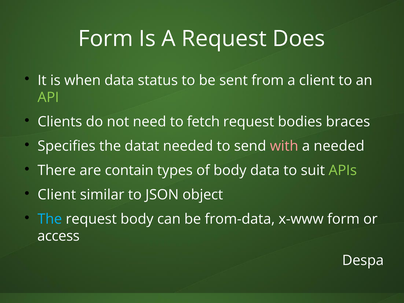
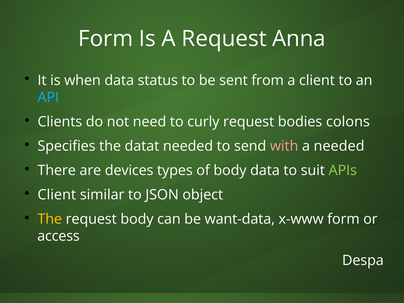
Does: Does -> Anna
API colour: light green -> light blue
fetch: fetch -> curly
braces: braces -> colons
contain: contain -> devices
The at (50, 219) colour: light blue -> yellow
from-data: from-data -> want-data
